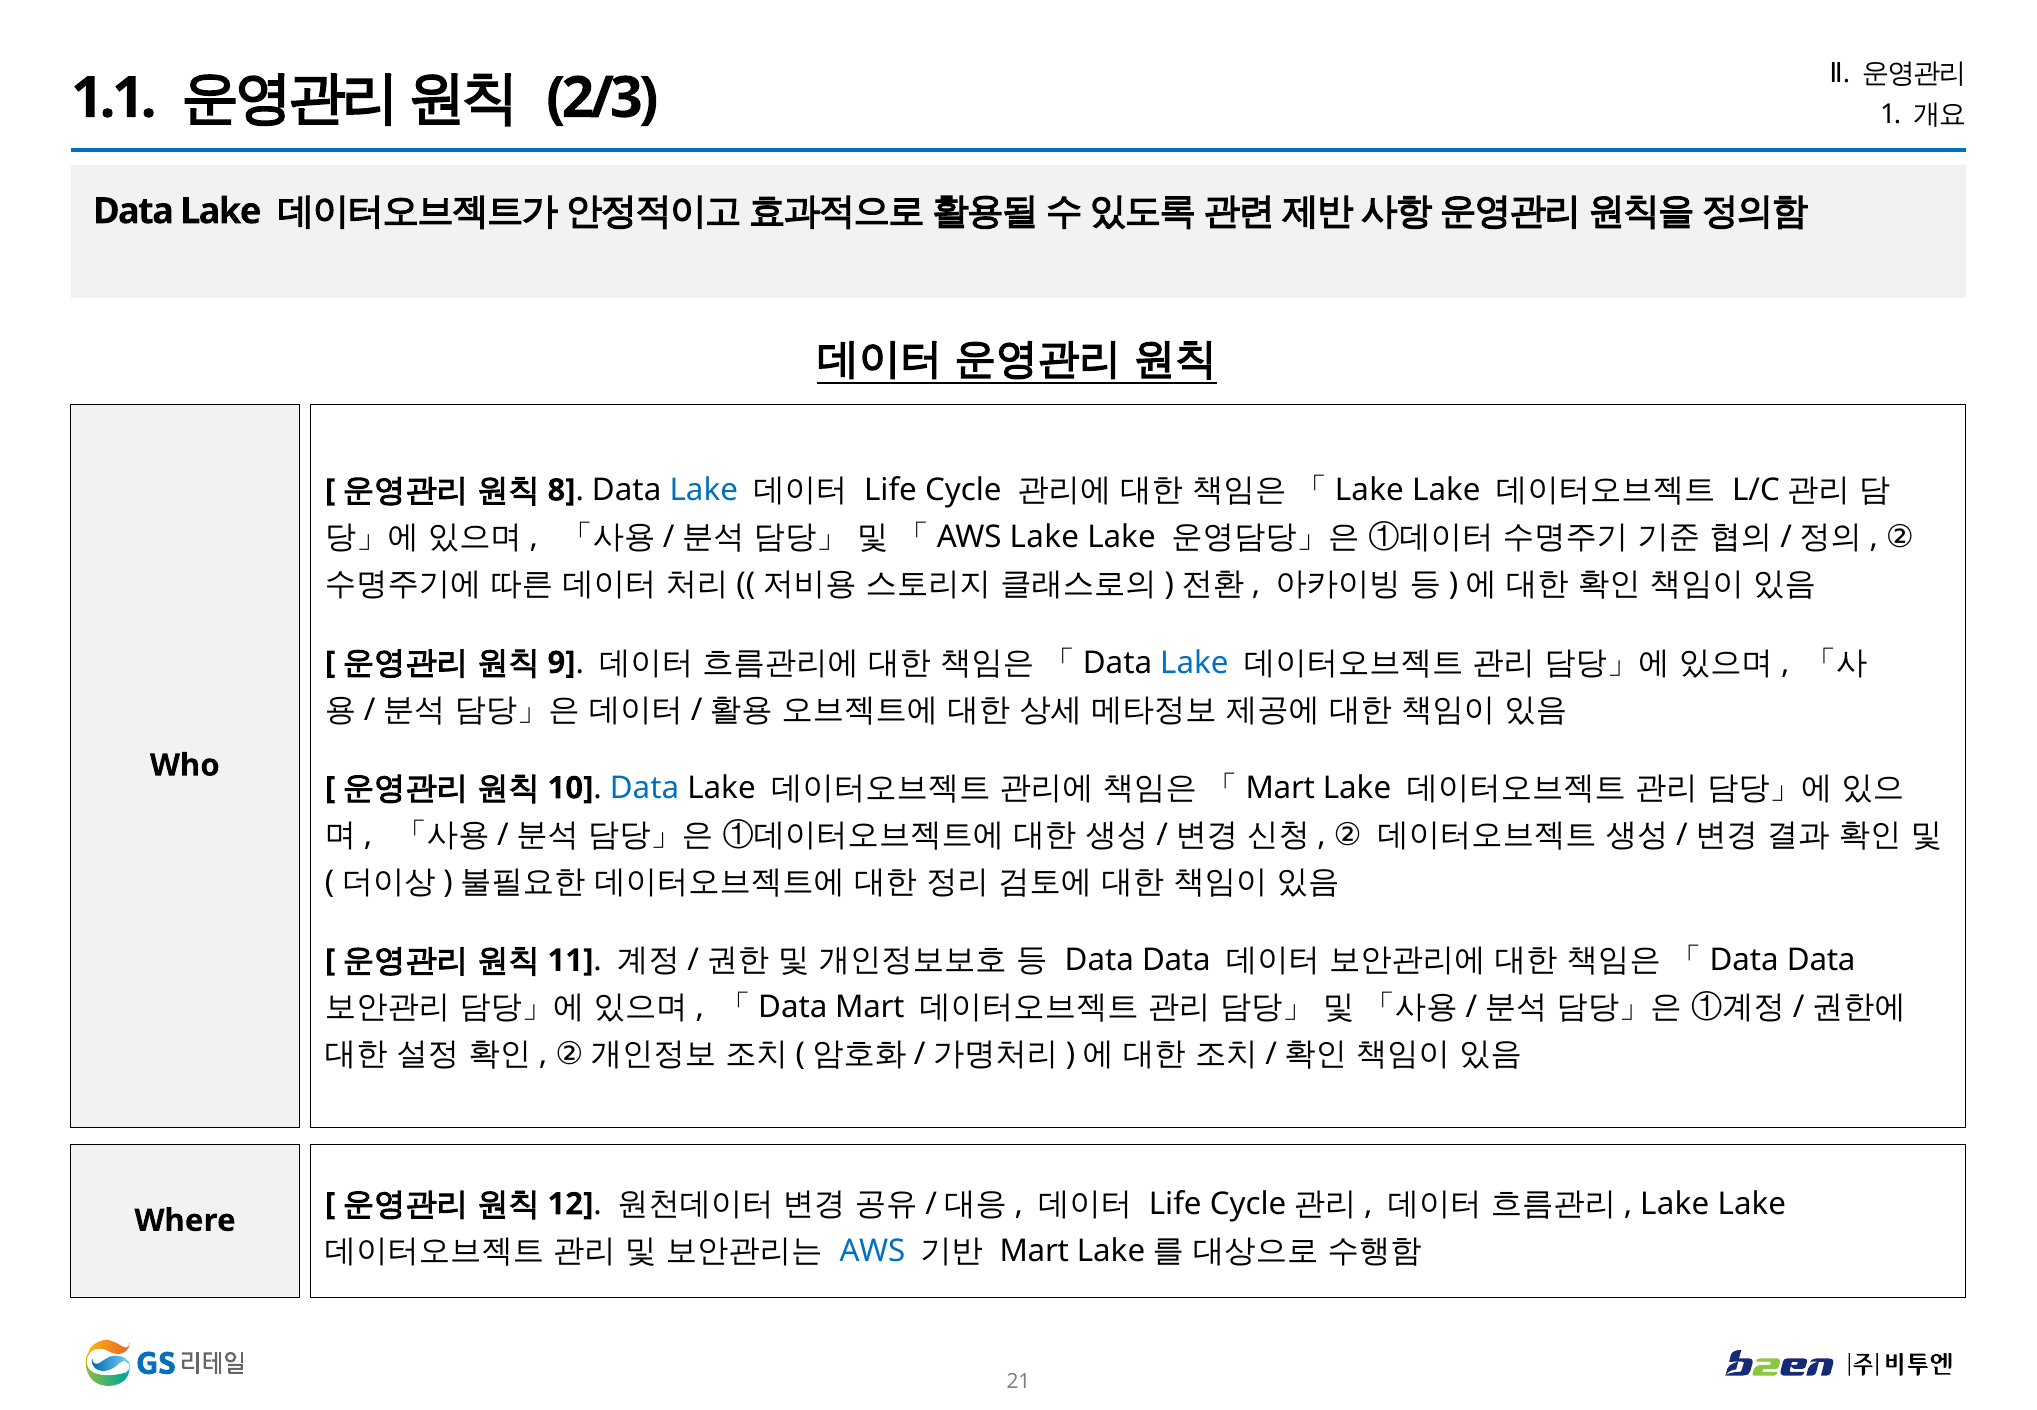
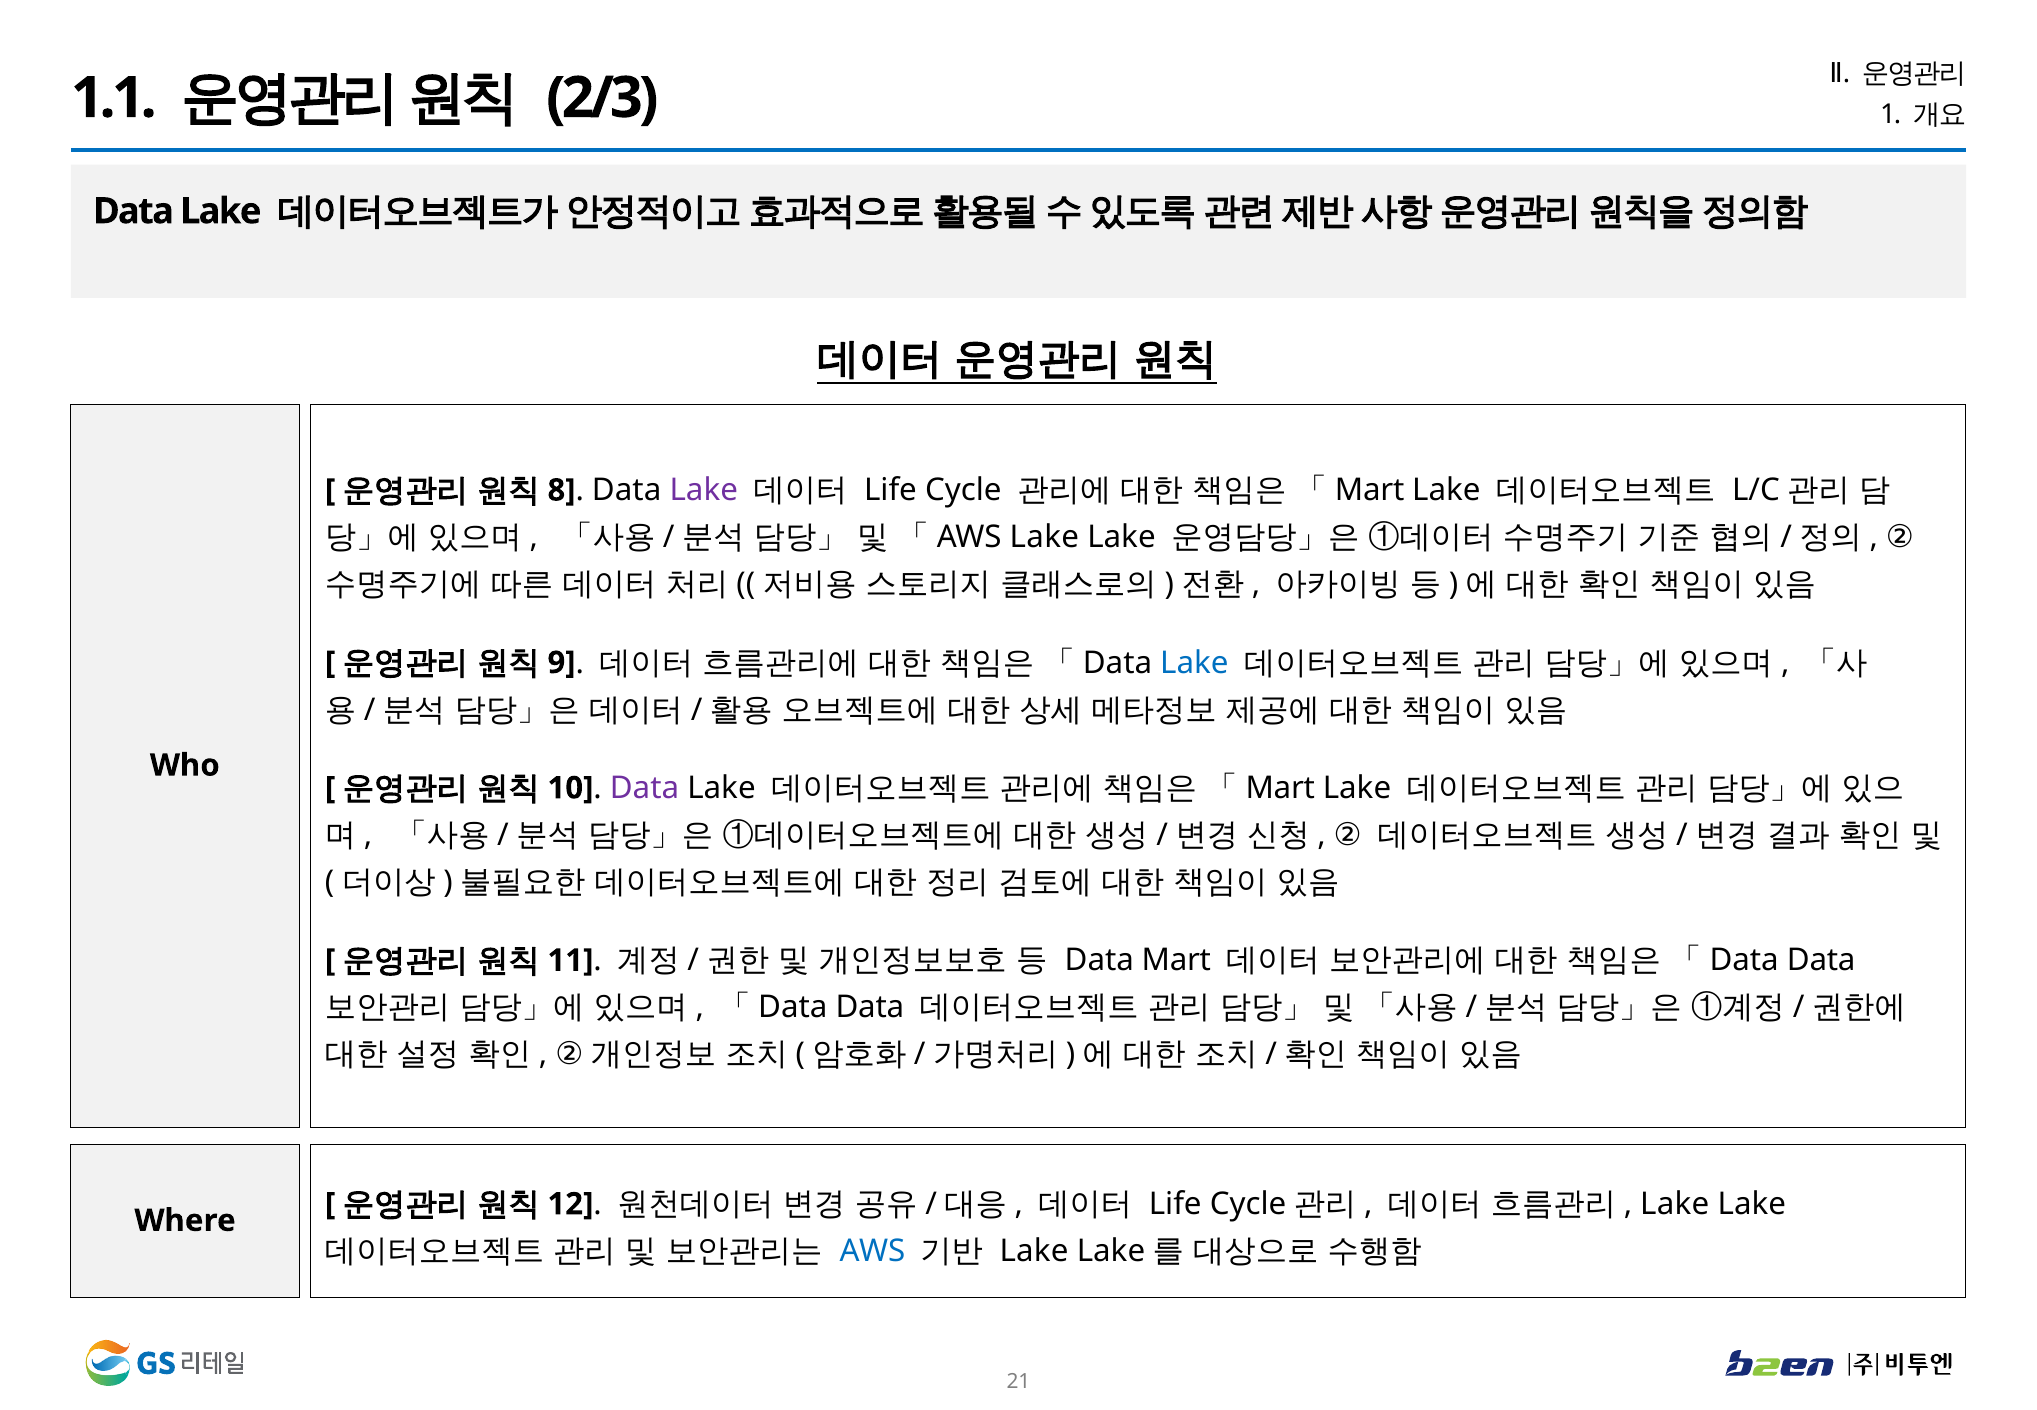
Lake at (704, 490) colour: blue -> purple
Lake at (1369, 490): Lake -> Mart
Data at (645, 788) colour: blue -> purple
Data at (1176, 961): Data -> Mart
「Data Mart: Mart -> Data
Mart at (1034, 1251): Mart -> Lake
